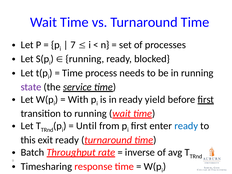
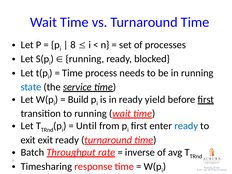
7: 7 -> 8
state colour: purple -> blue
With: With -> Build
this at (28, 140): this -> exit
